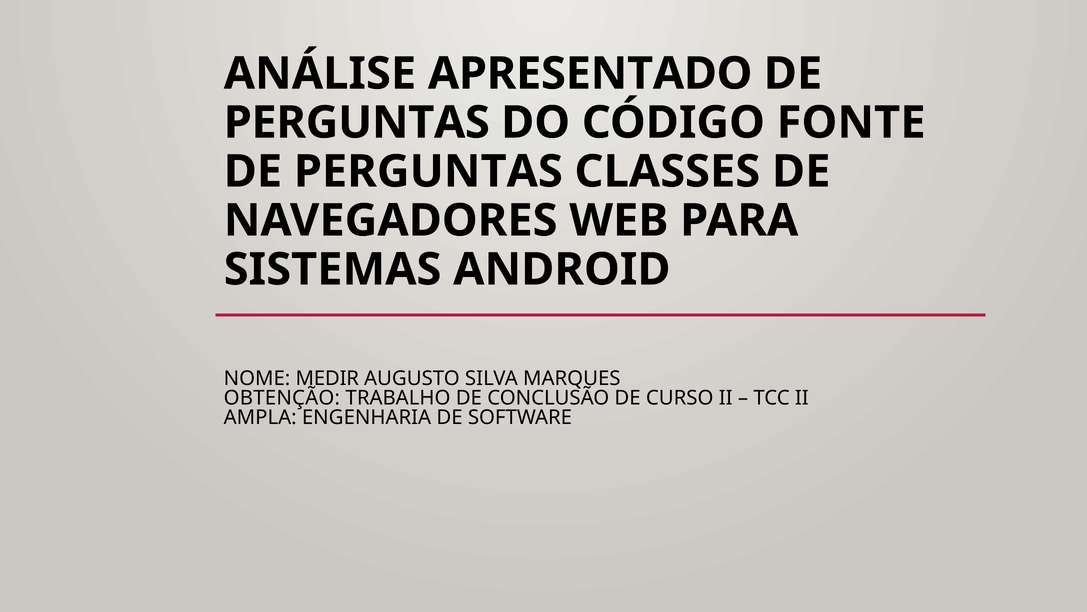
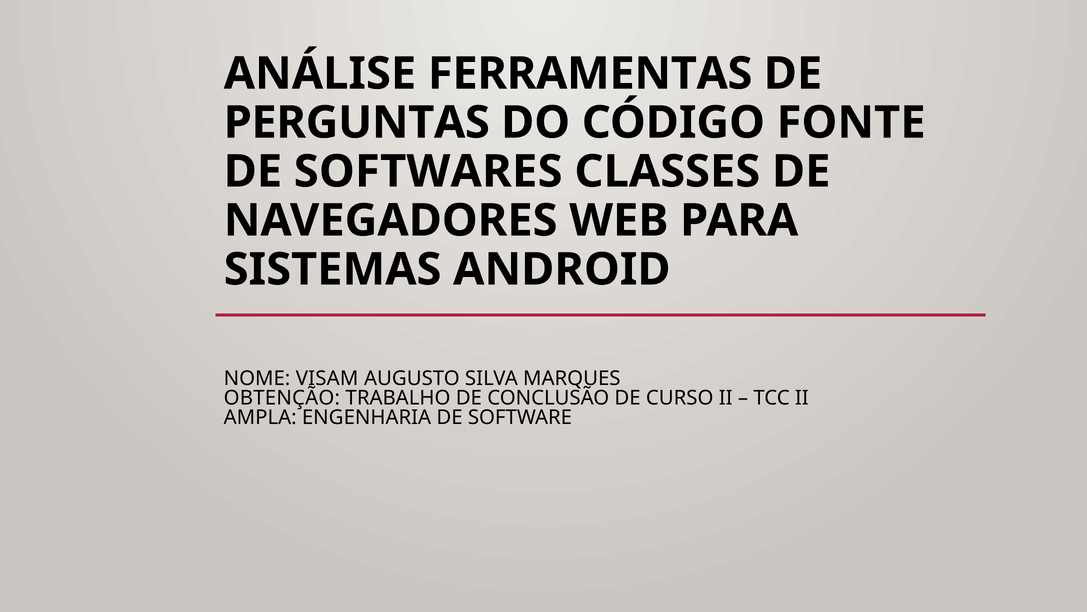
APRESENTADO: APRESENTADO -> FERRAMENTAS
PERGUNTAS at (428, 172): PERGUNTAS -> SOFTWARES
MEDIR: MEDIR -> VISAM
